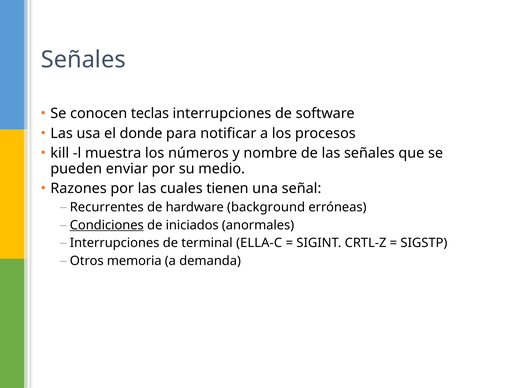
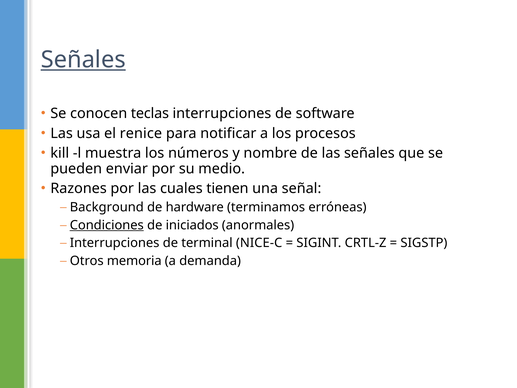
Señales at (83, 60) underline: none -> present
donde: donde -> renice
Recurrentes: Recurrentes -> Background
background: background -> terminamos
ELLA-C: ELLA-C -> NICE-C
